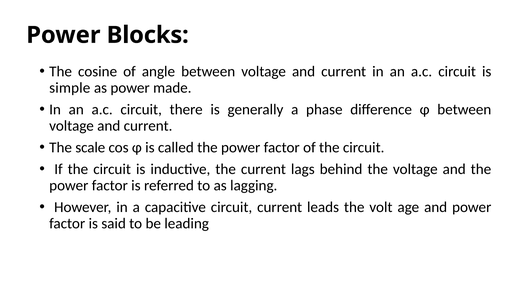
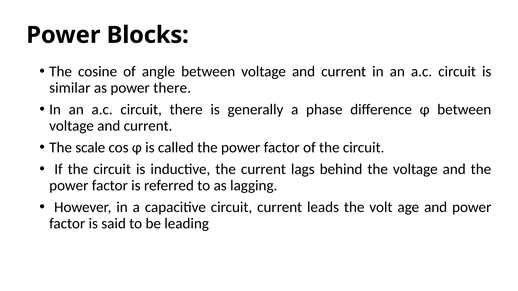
simple: simple -> similar
power made: made -> there
